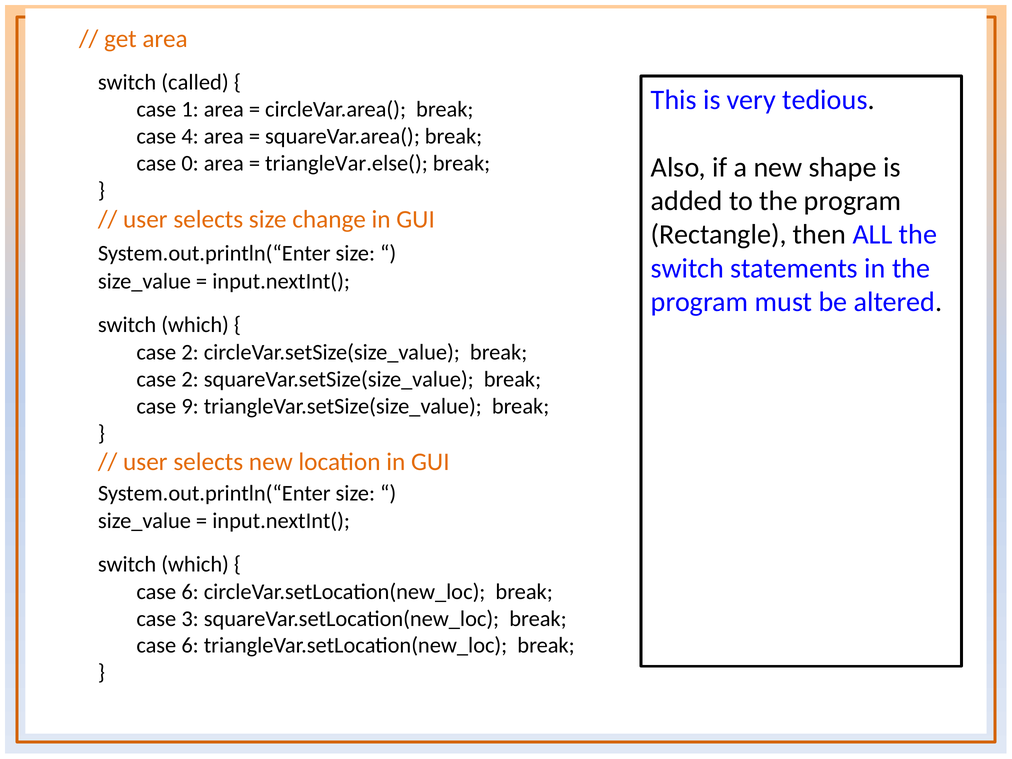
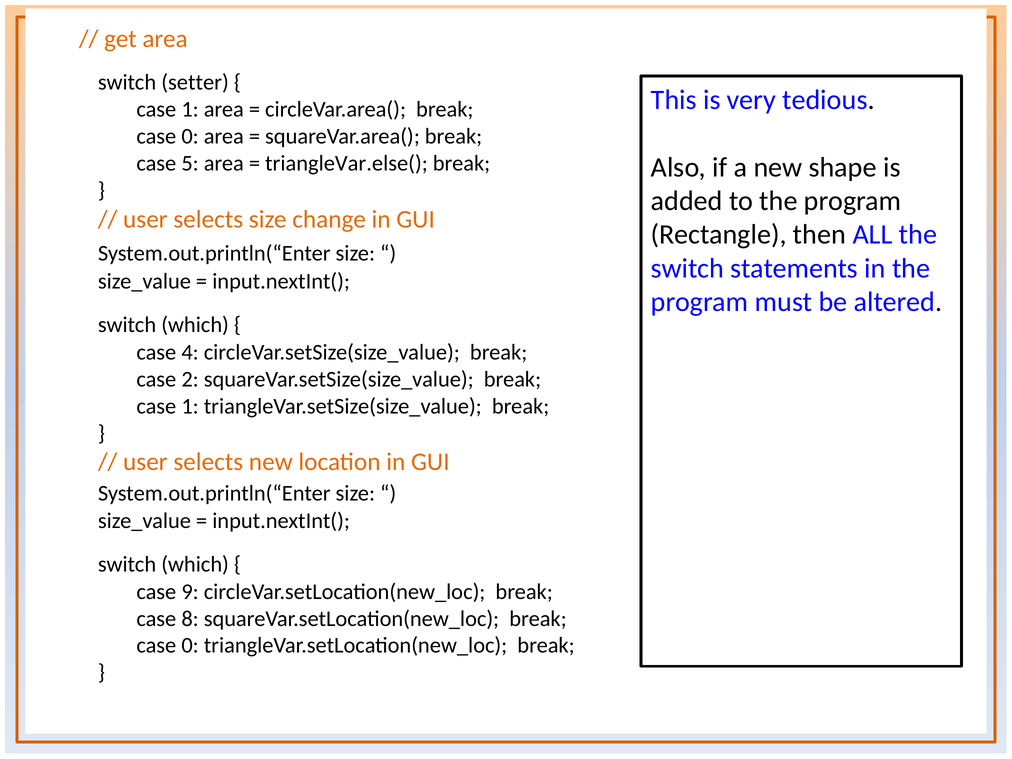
called: called -> setter
4 at (190, 136): 4 -> 0
0: 0 -> 5
2 at (190, 352): 2 -> 4
9 at (190, 406): 9 -> 1
6 at (190, 592): 6 -> 9
3: 3 -> 8
6 at (190, 646): 6 -> 0
